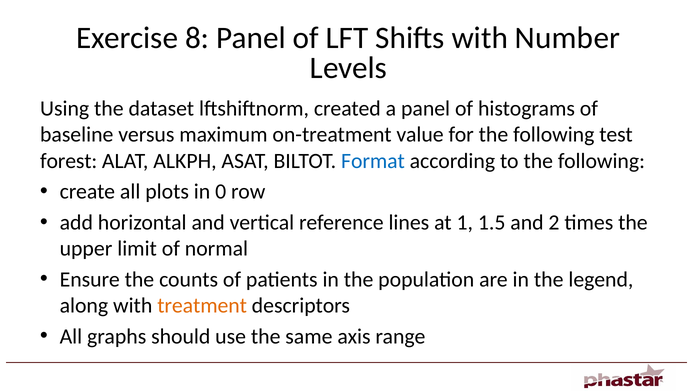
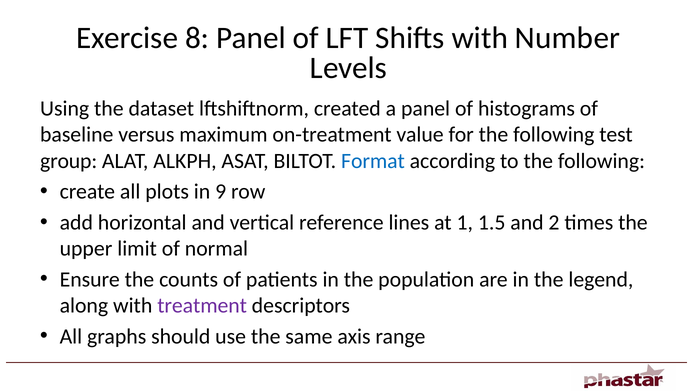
forest: forest -> group
0: 0 -> 9
treatment colour: orange -> purple
